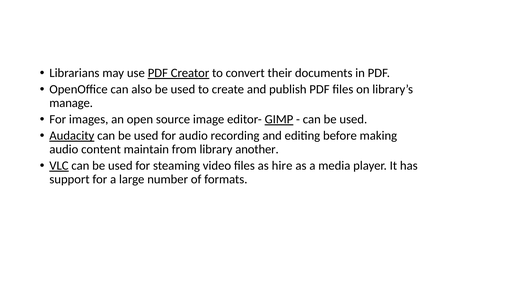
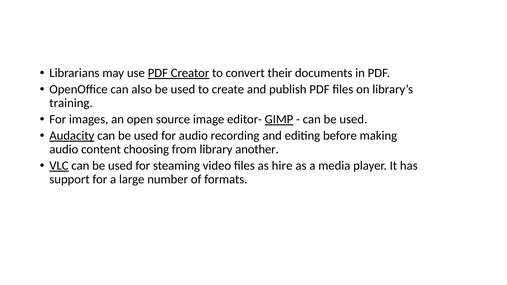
manage: manage -> training
maintain: maintain -> choosing
